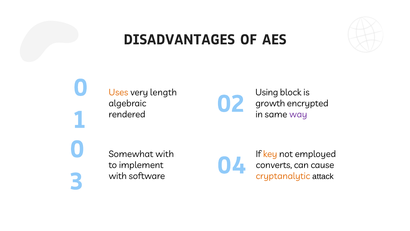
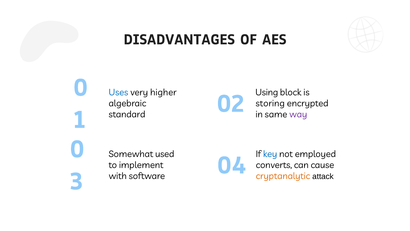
Uses colour: orange -> blue
length: length -> higher
growth: growth -> storing
rendered: rendered -> standard
Somewhat with: with -> used
key colour: orange -> blue
